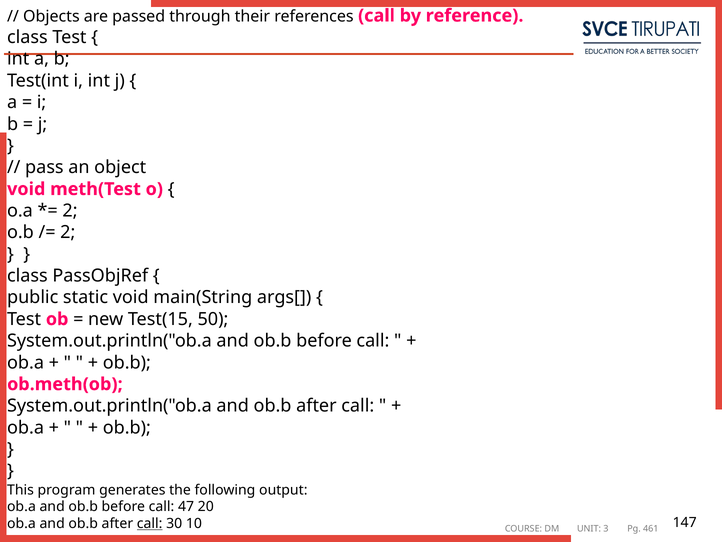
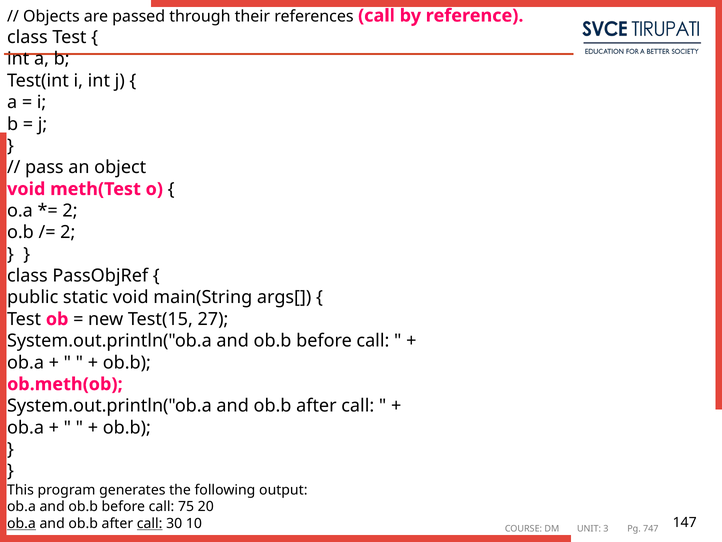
50: 50 -> 27
47: 47 -> 75
ob.a at (21, 523) underline: none -> present
461: 461 -> 747
